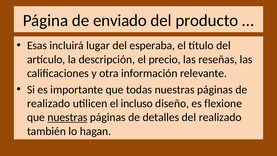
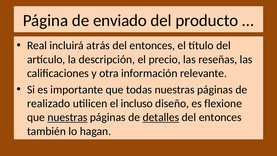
Esas: Esas -> Real
lugar: lugar -> atrás
esperaba at (152, 45): esperaba -> entonces
detalles underline: none -> present
realizado at (220, 117): realizado -> entonces
